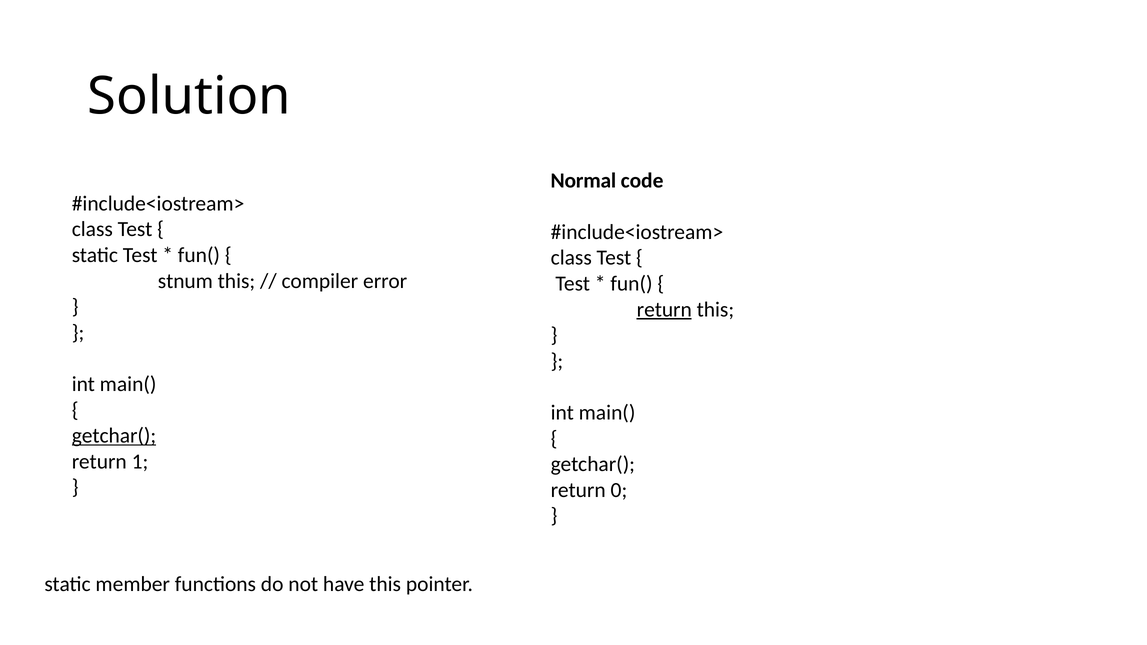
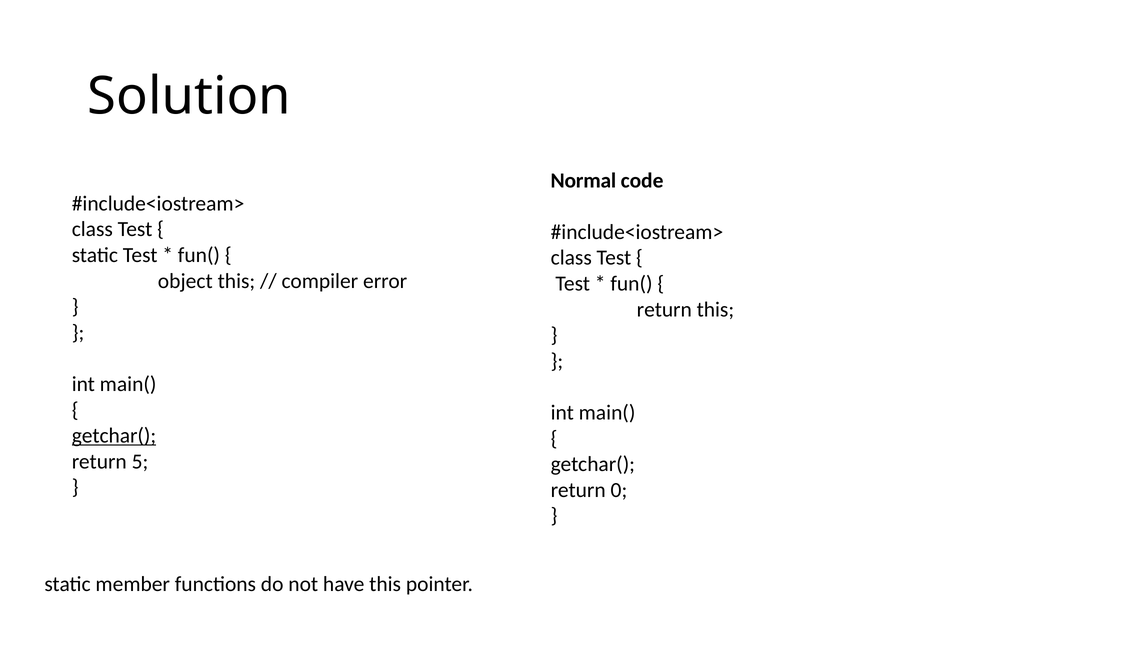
stnum: stnum -> object
return at (664, 310) underline: present -> none
1: 1 -> 5
